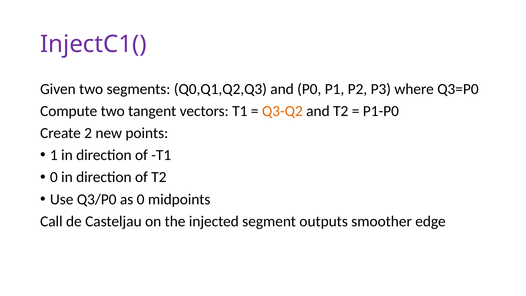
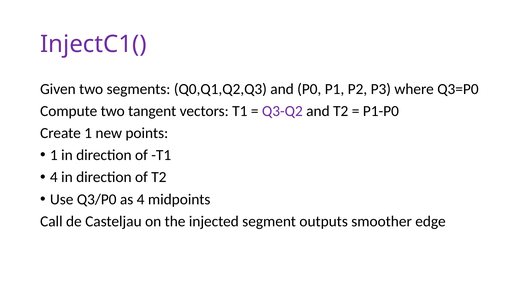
Q3-Q2 colour: orange -> purple
Create 2: 2 -> 1
0 at (54, 177): 0 -> 4
as 0: 0 -> 4
